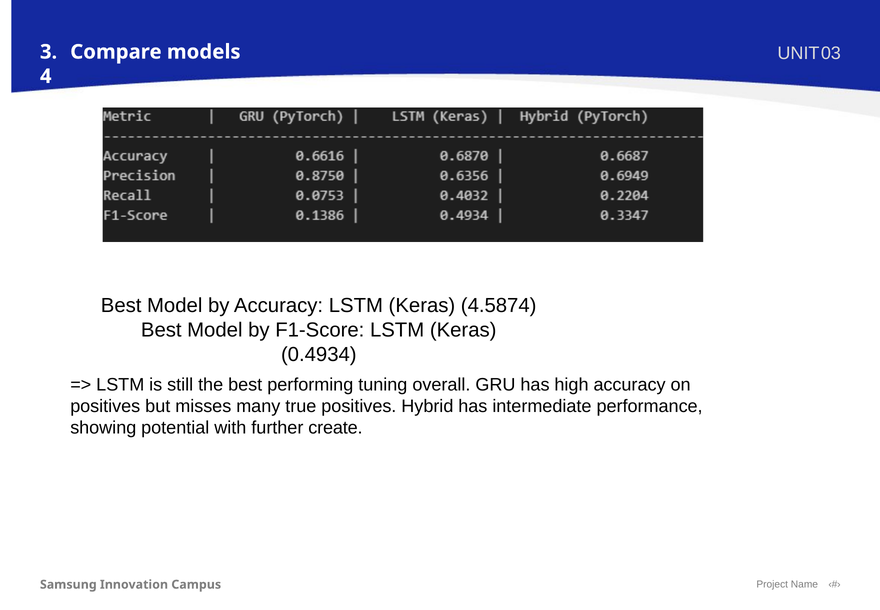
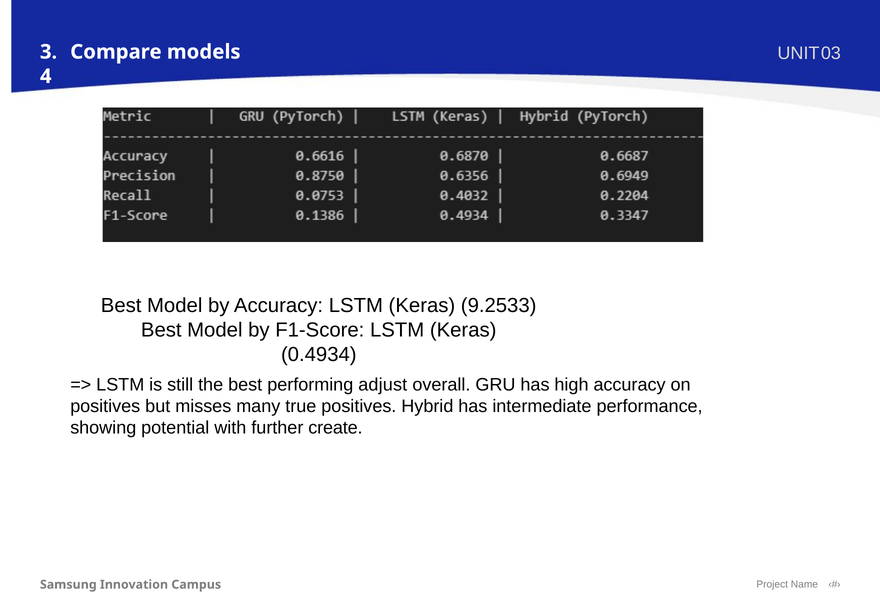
4.5874: 4.5874 -> 9.2533
tuning: tuning -> adjust
